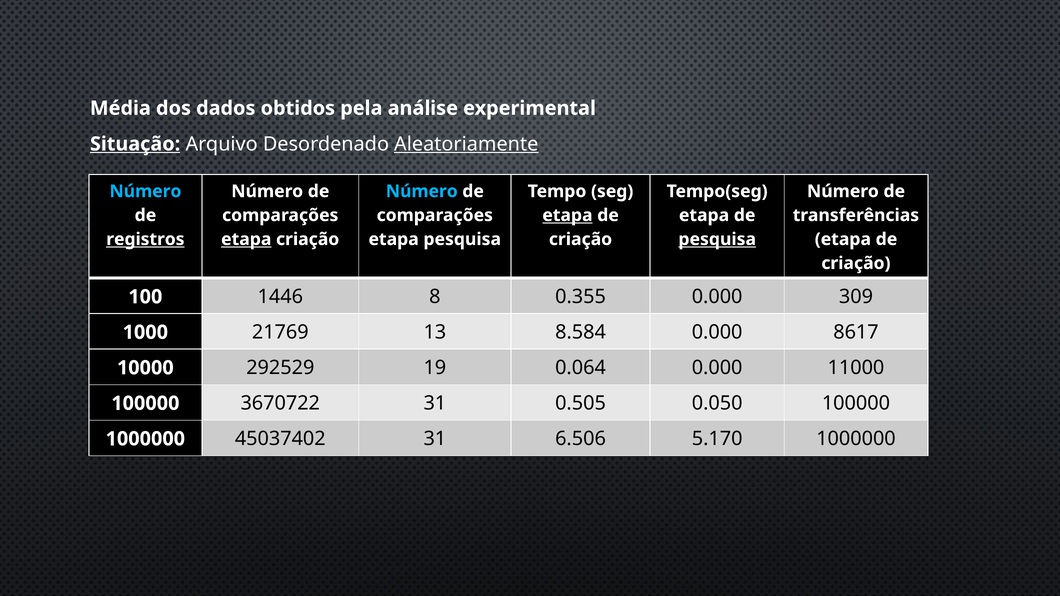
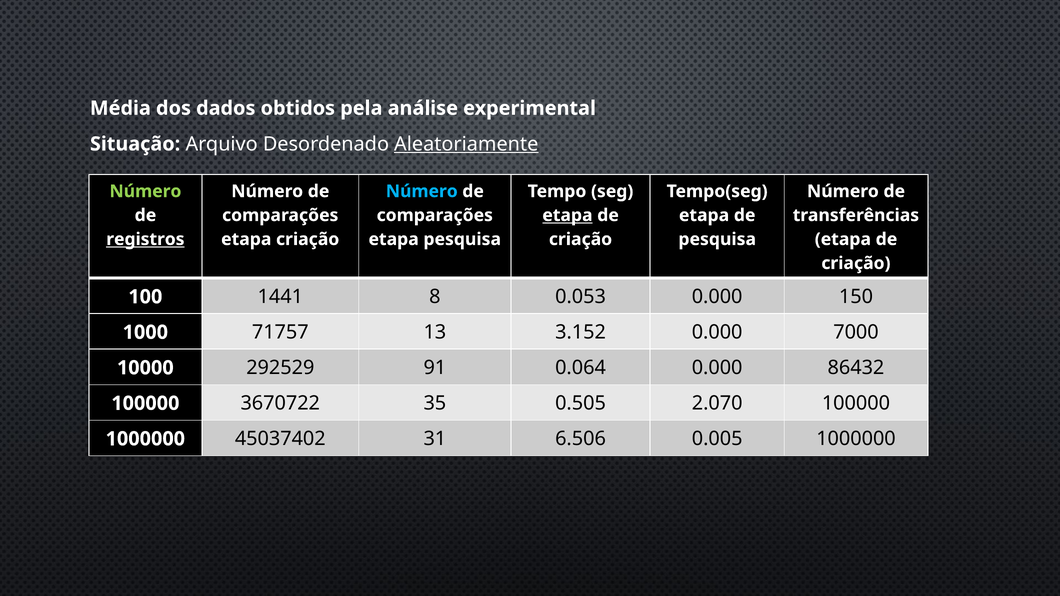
Situação underline: present -> none
Número at (145, 191) colour: light blue -> light green
etapa at (246, 239) underline: present -> none
pesquisa at (717, 239) underline: present -> none
1446: 1446 -> 1441
0.355: 0.355 -> 0.053
309: 309 -> 150
21769: 21769 -> 71757
8.584: 8.584 -> 3.152
8617: 8617 -> 7000
19: 19 -> 91
11000: 11000 -> 86432
3670722 31: 31 -> 35
0.050: 0.050 -> 2.070
5.170: 5.170 -> 0.005
